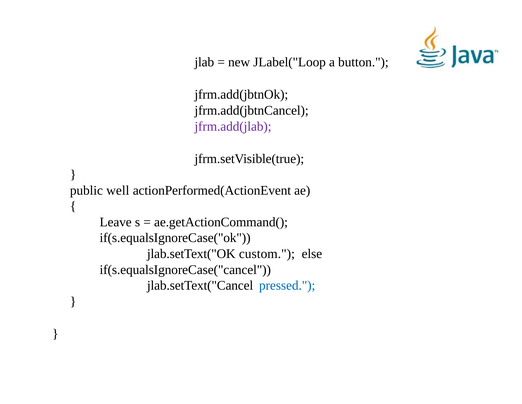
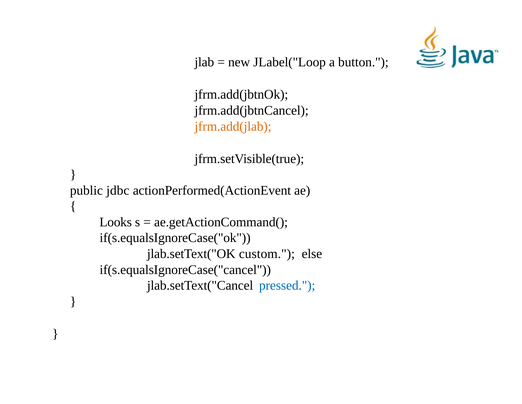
jfrm.add(jlab colour: purple -> orange
well: well -> jdbc
Leave: Leave -> Looks
